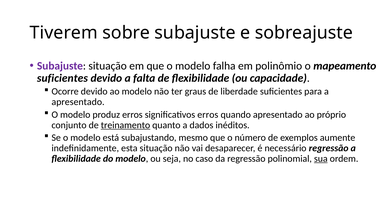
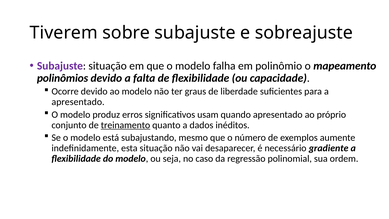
suficientes at (62, 78): suficientes -> polinômios
significativos erros: erros -> usam
necessário regressão: regressão -> gradiente
sua underline: present -> none
